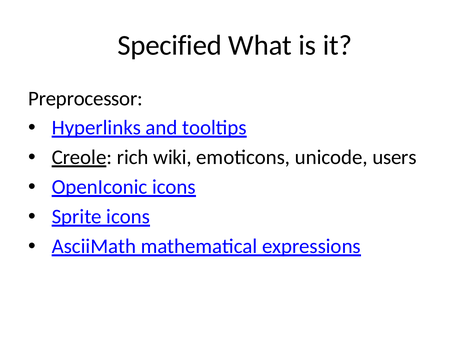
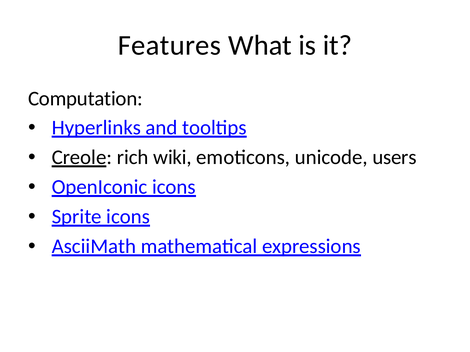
Specified: Specified -> Features
Preprocessor: Preprocessor -> Computation
